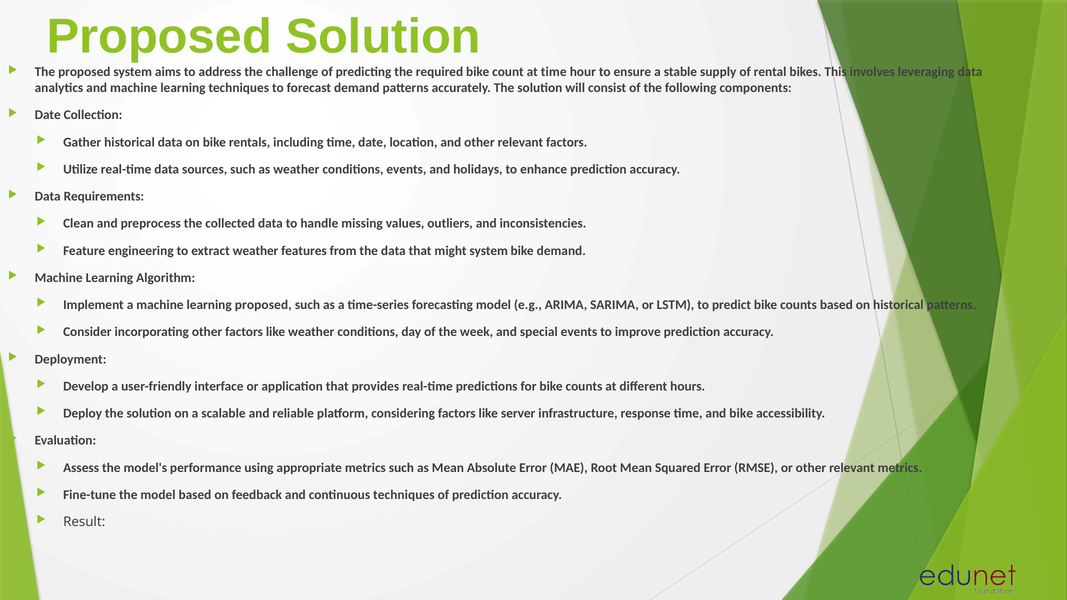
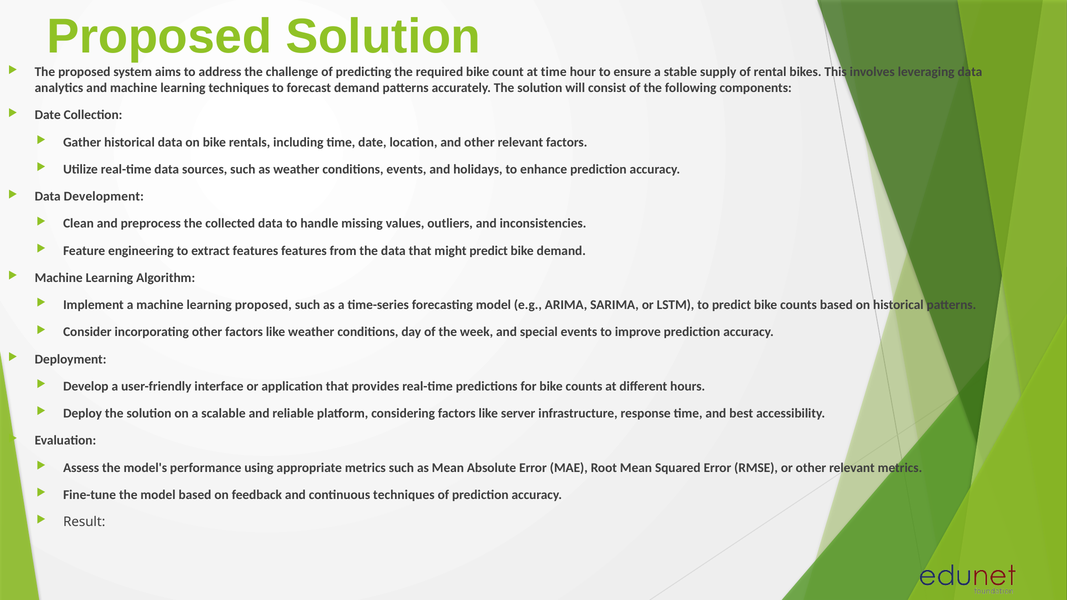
Requirements: Requirements -> Development
extract weather: weather -> features
might system: system -> predict
and bike: bike -> best
